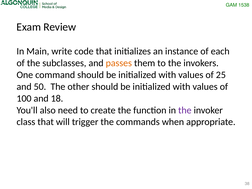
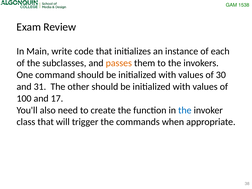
25: 25 -> 30
50: 50 -> 31
18: 18 -> 17
the at (185, 110) colour: purple -> blue
